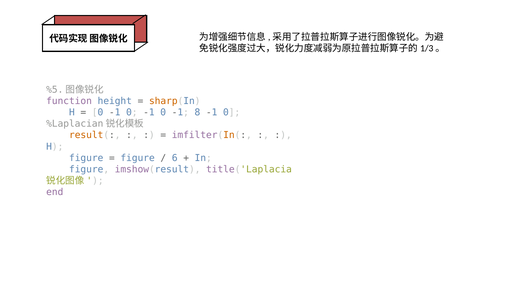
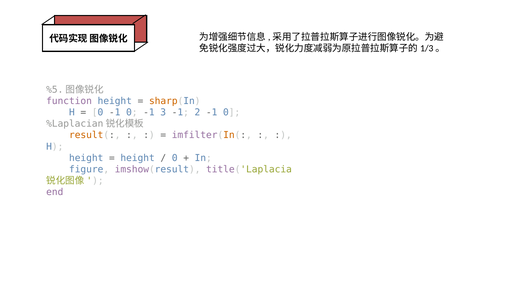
-1 0 -1 0: 0 -> 3
8: 8 -> 2
figure at (86, 158): figure -> height
figure at (138, 158): figure -> height
6 at (175, 158): 6 -> 0
